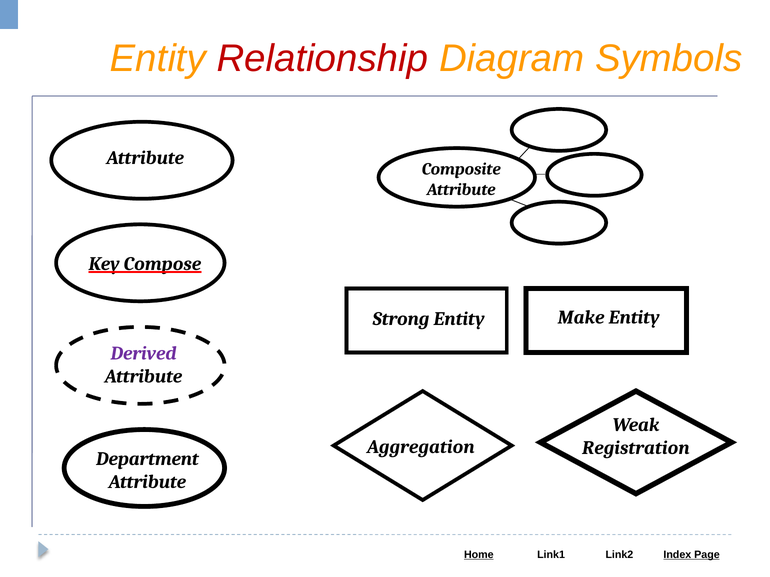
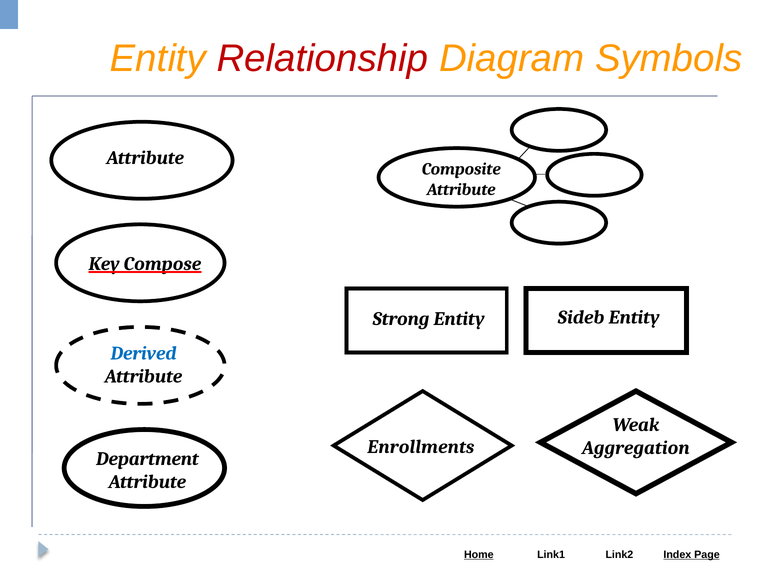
Make: Make -> Sideb
Derived colour: purple -> blue
Aggregation: Aggregation -> Enrollments
Registration: Registration -> Aggregation
